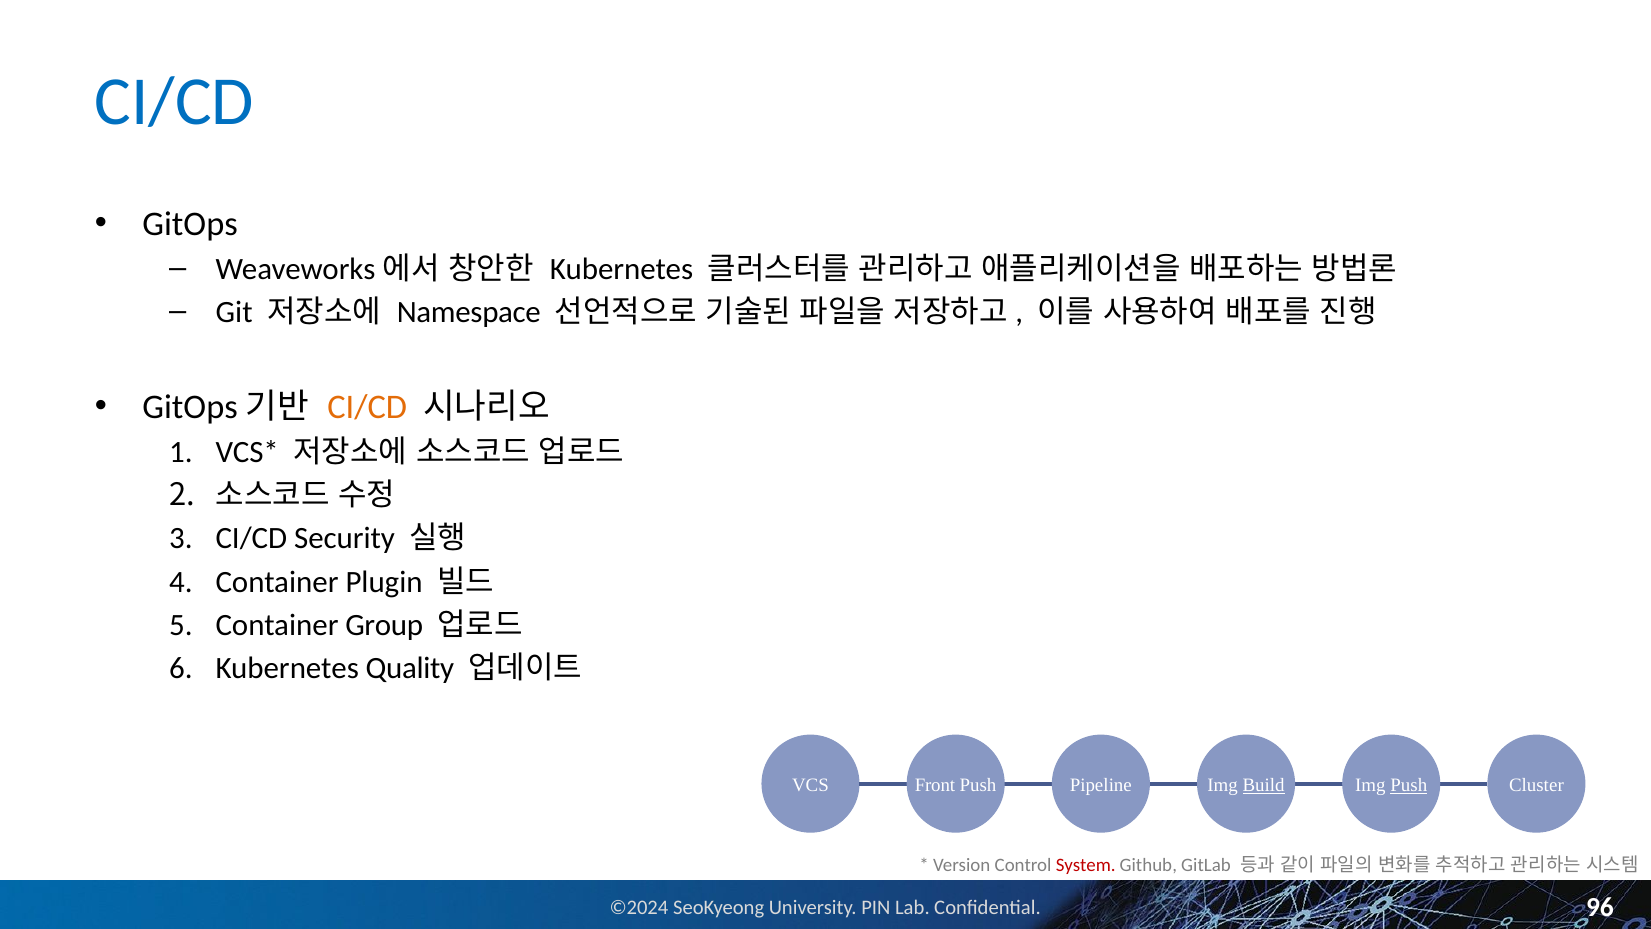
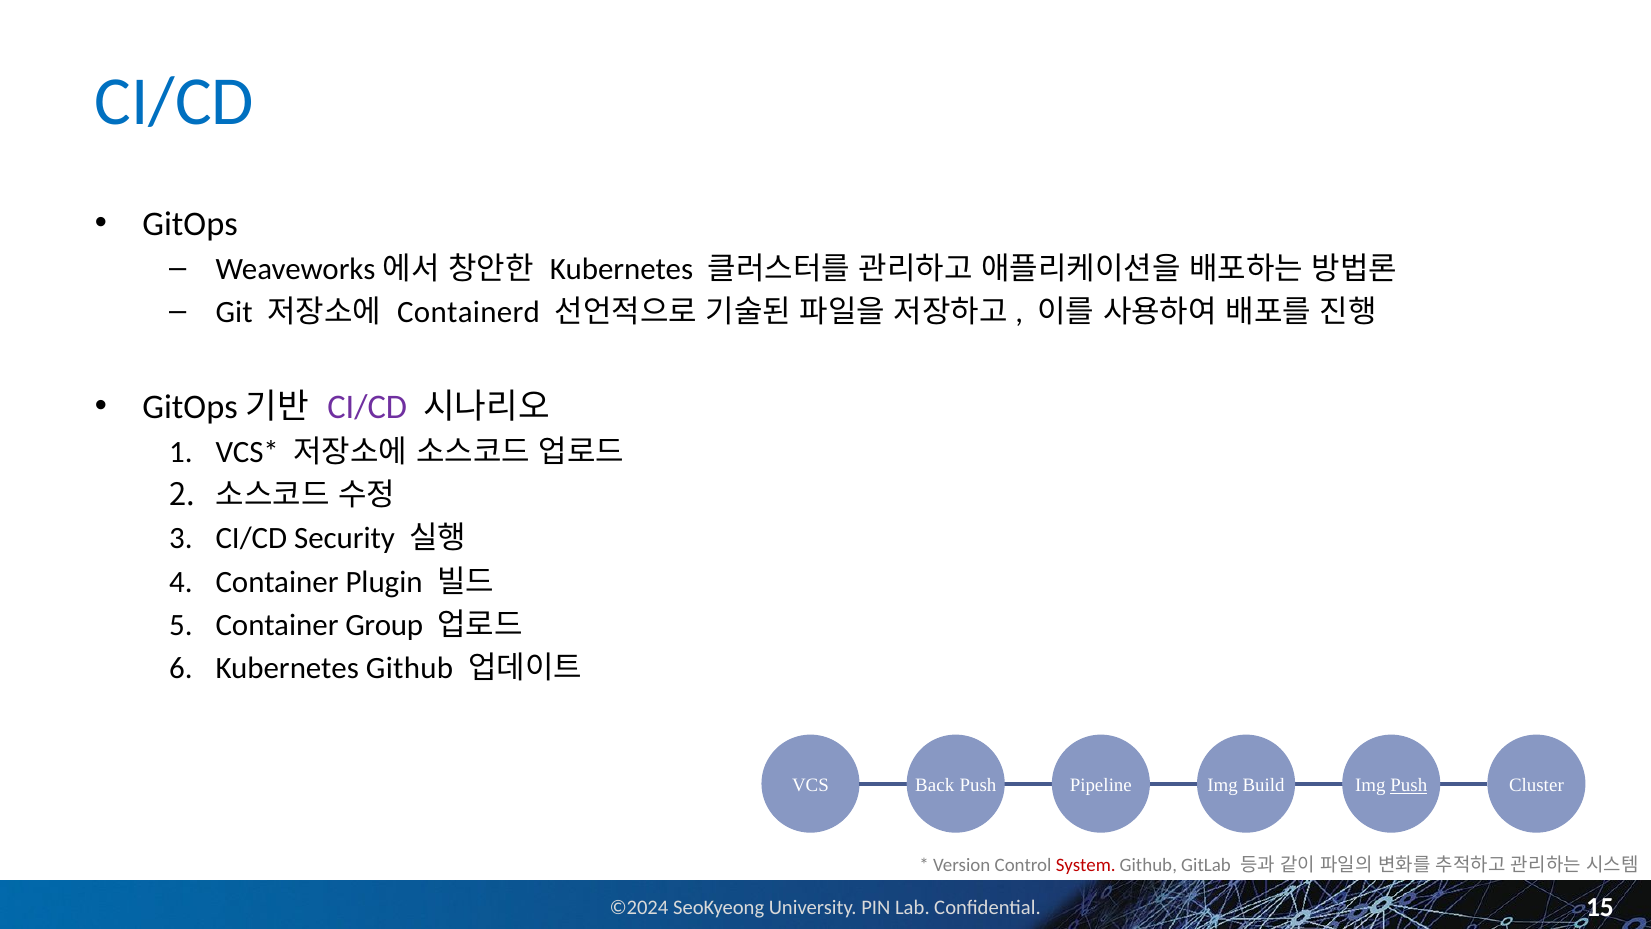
Namespace: Namespace -> Containerd
CI/CD at (367, 407) colour: orange -> purple
Kubernetes Quality: Quality -> Github
Front: Front -> Back
Build underline: present -> none
96: 96 -> 15
